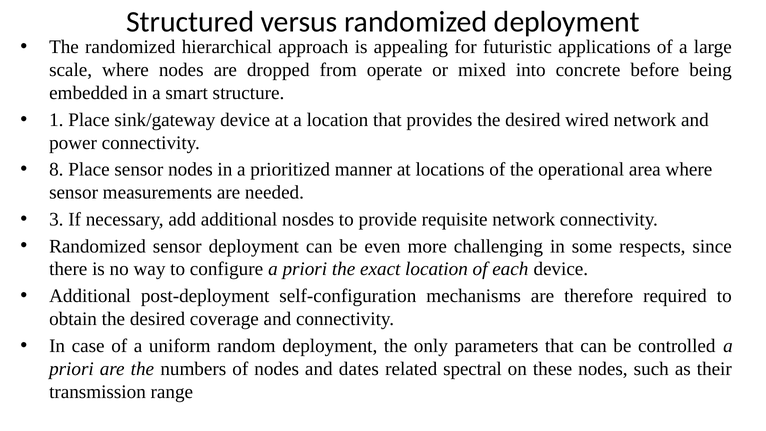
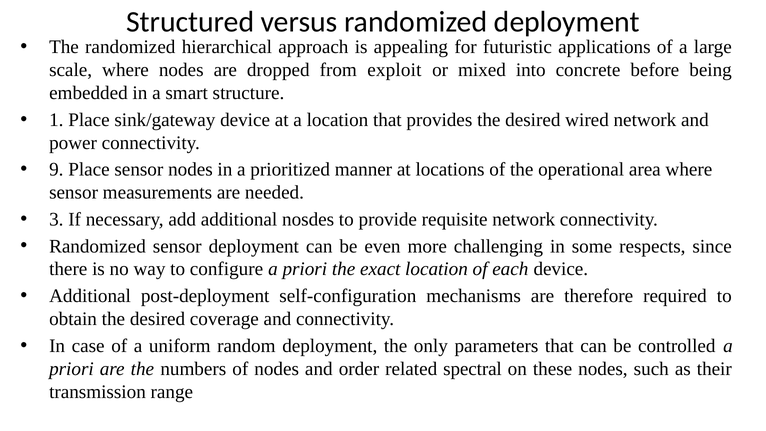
operate: operate -> exploit
8: 8 -> 9
dates: dates -> order
